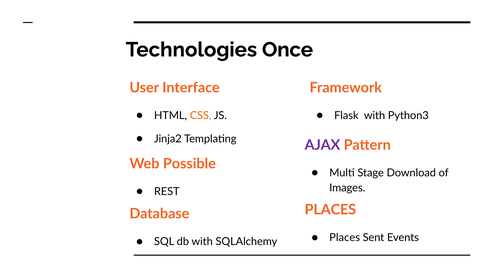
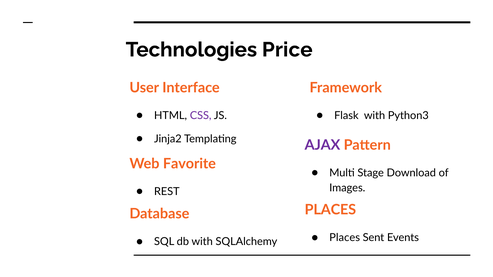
Once: Once -> Price
CSS colour: orange -> purple
Possible: Possible -> Favorite
